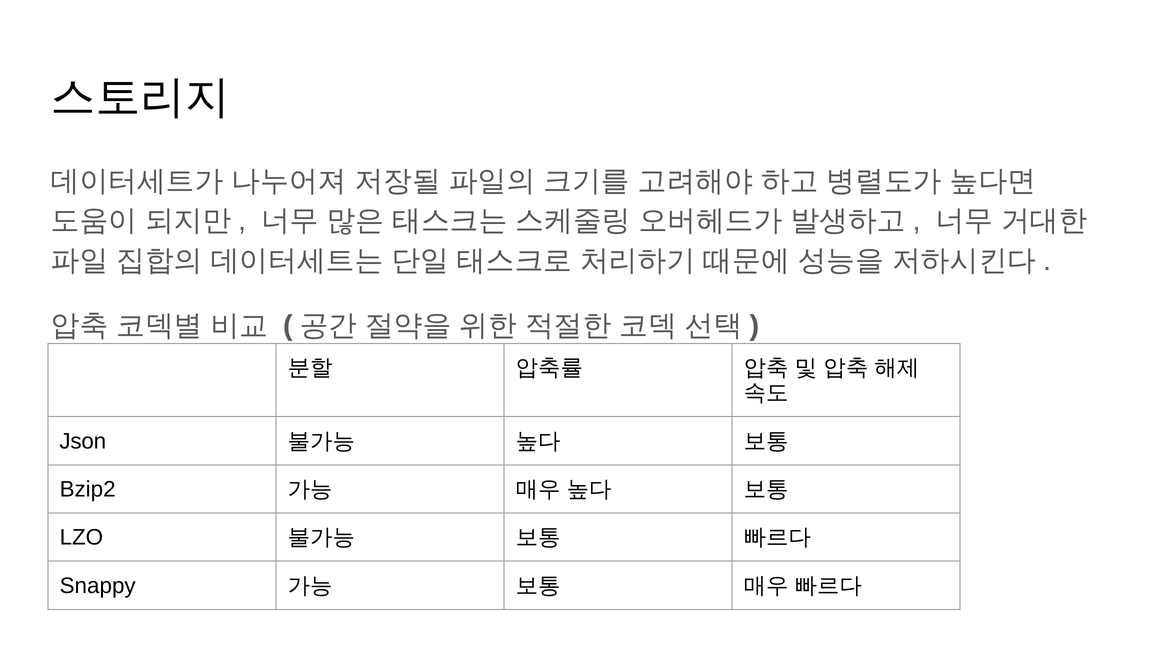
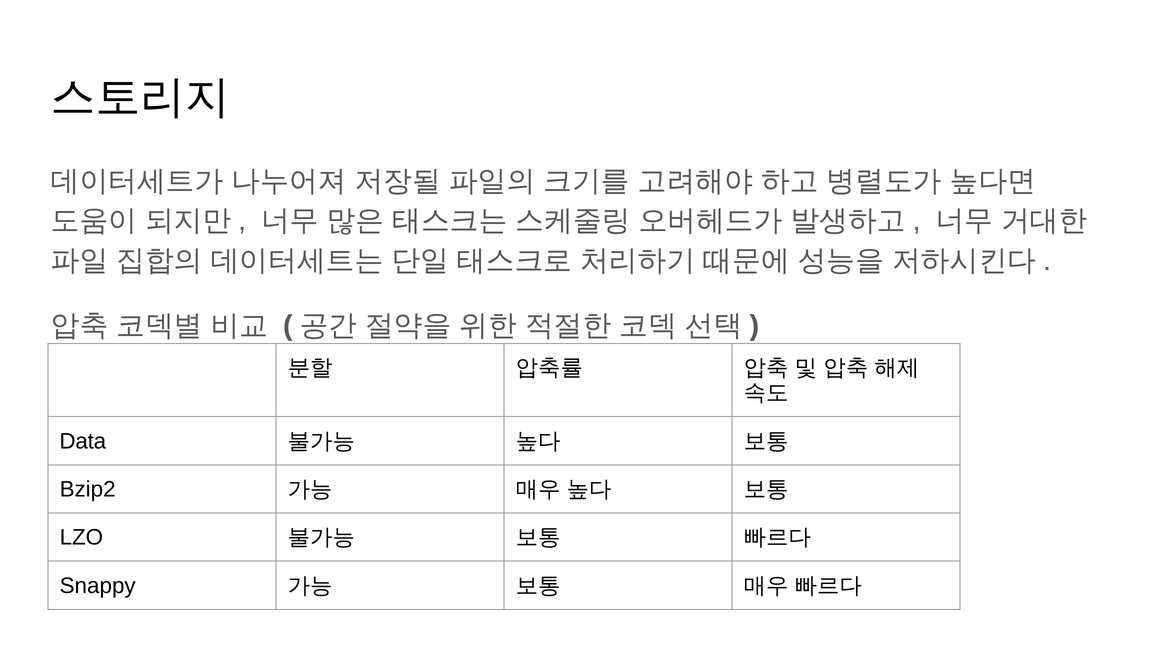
Json: Json -> Data
